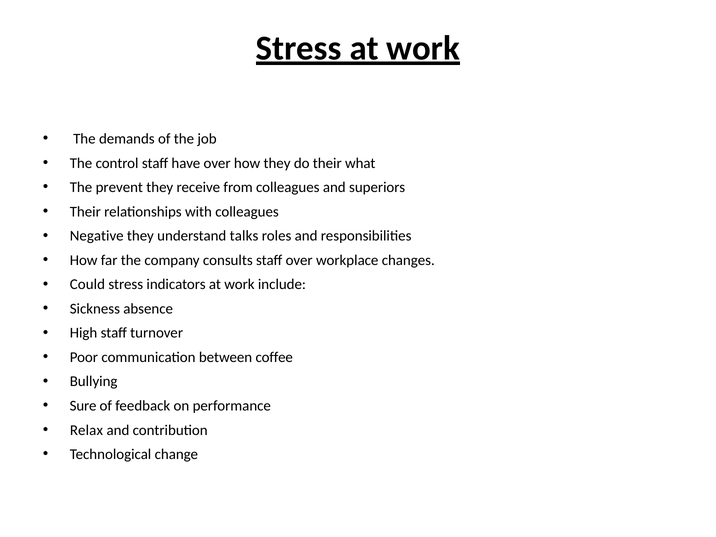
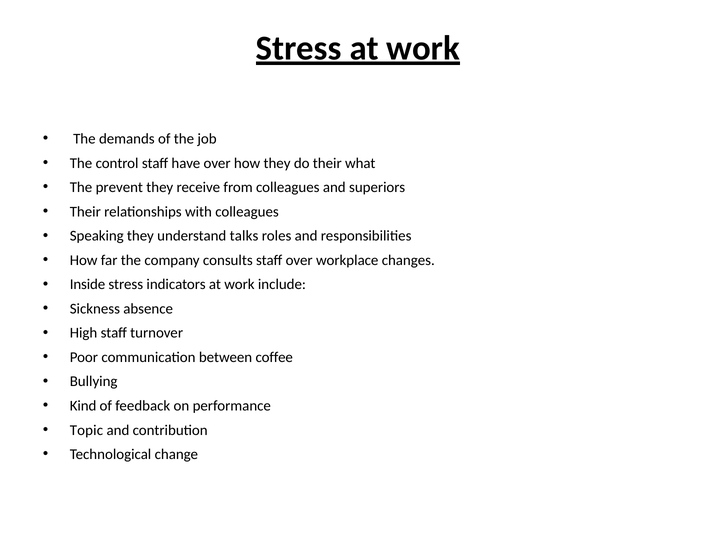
Negative: Negative -> Speaking
Could: Could -> Inside
Sure: Sure -> Kind
Relax: Relax -> Topic
